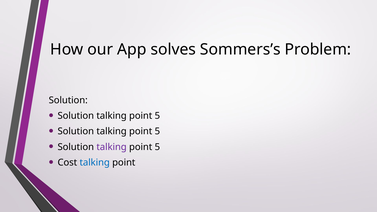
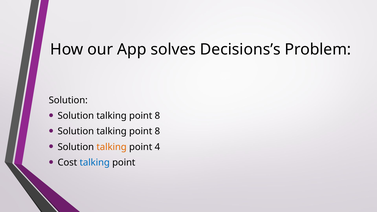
Sommers’s: Sommers’s -> Decisions’s
5 at (157, 116): 5 -> 8
5 at (157, 131): 5 -> 8
talking at (112, 147) colour: purple -> orange
5 at (157, 147): 5 -> 4
